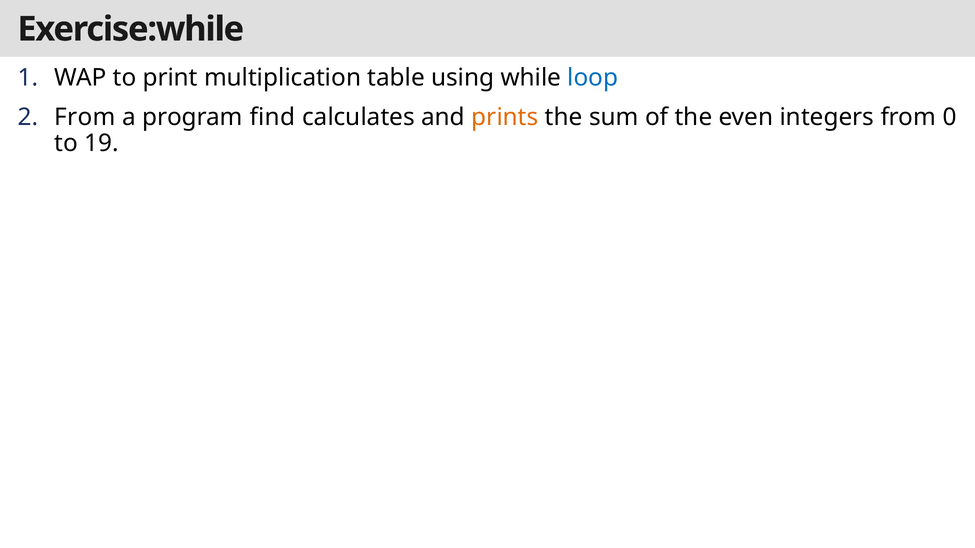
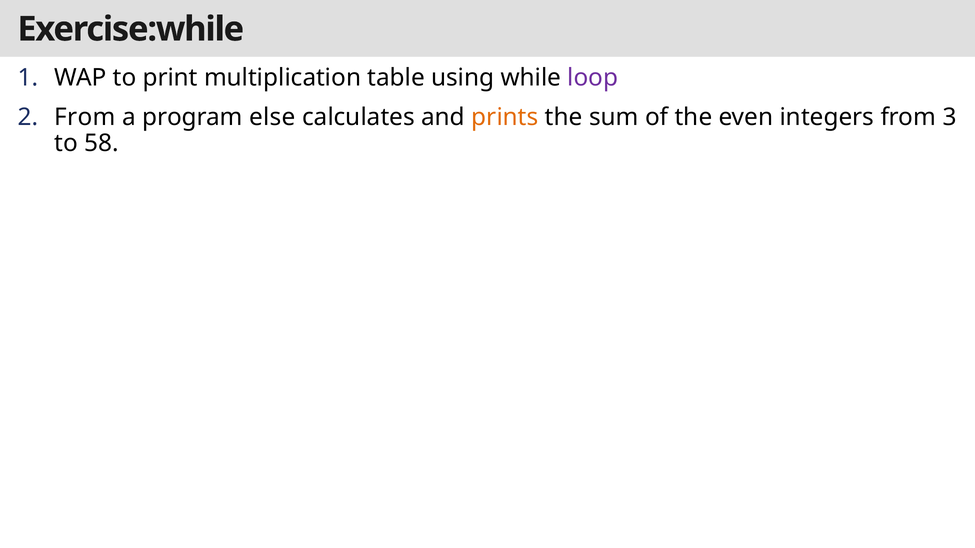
loop colour: blue -> purple
find: find -> else
0: 0 -> 3
19: 19 -> 58
